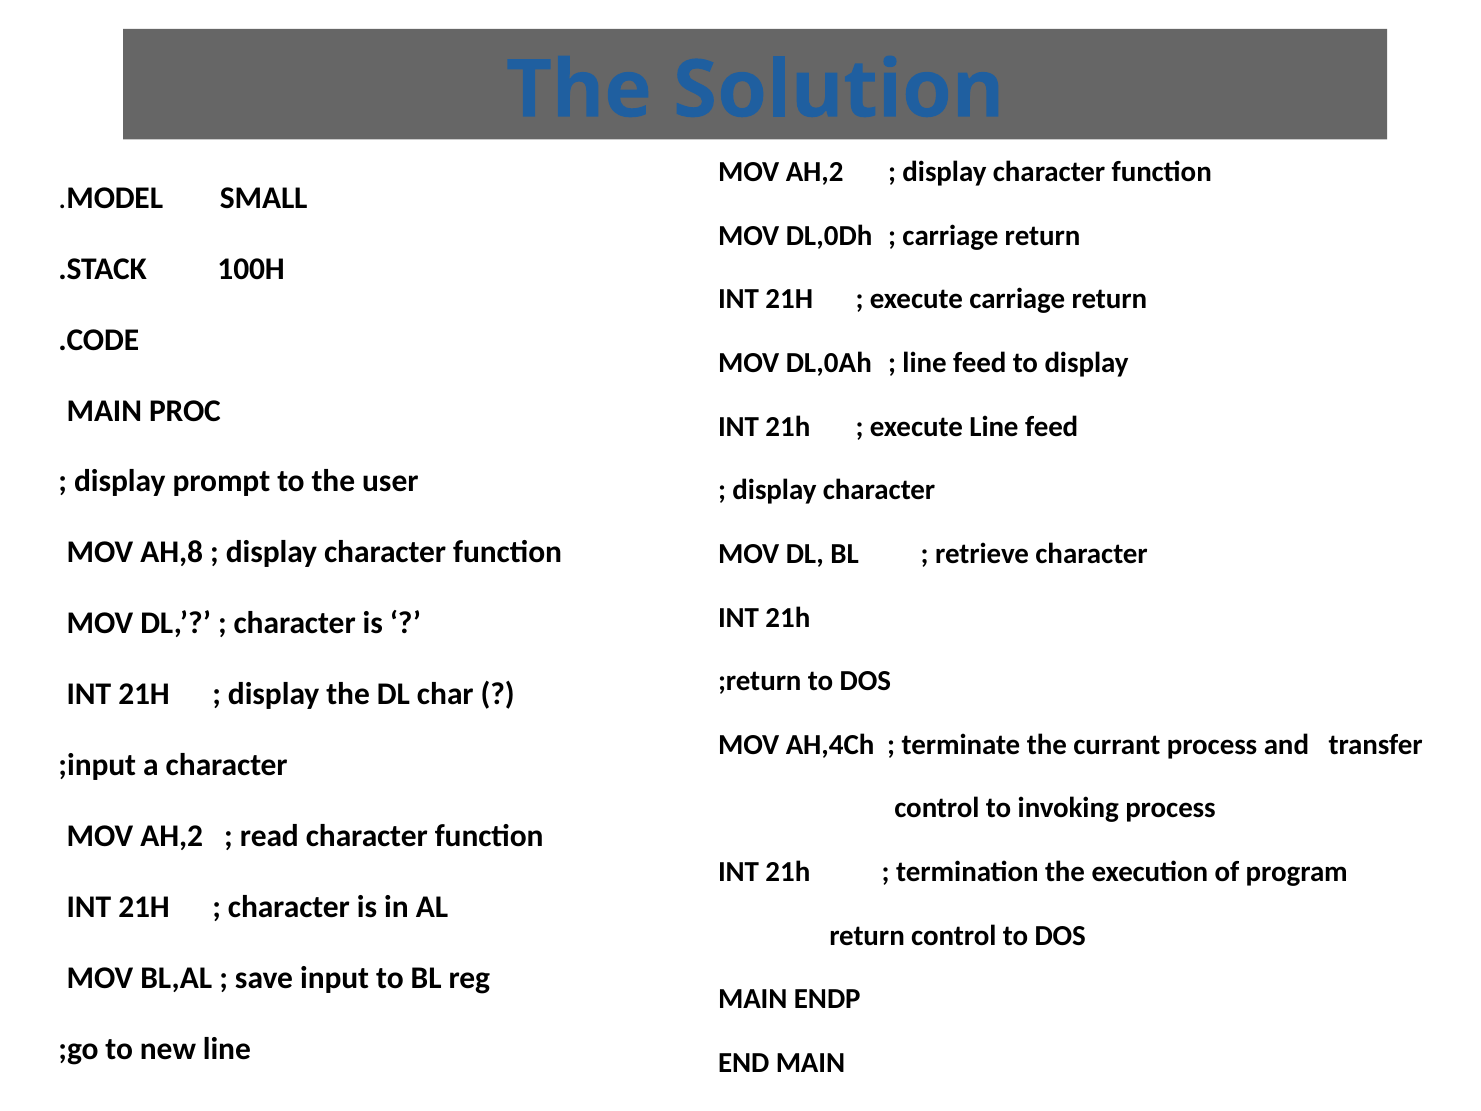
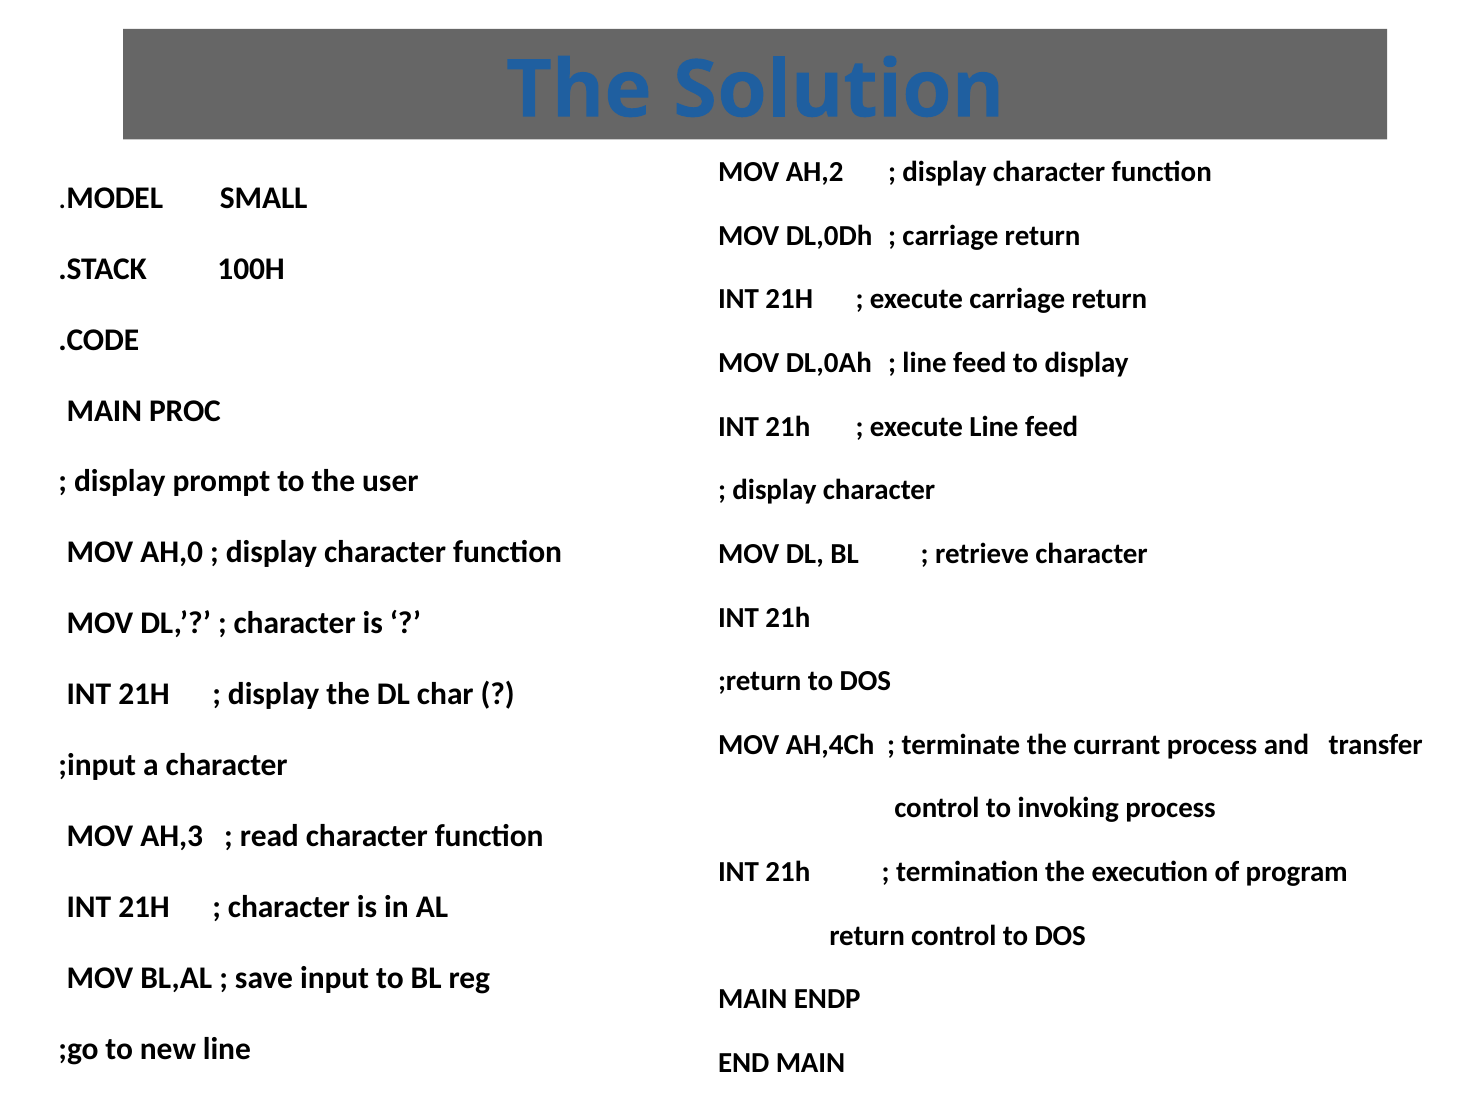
AH,8: AH,8 -> AH,0
AH,2 at (172, 836): AH,2 -> AH,3
